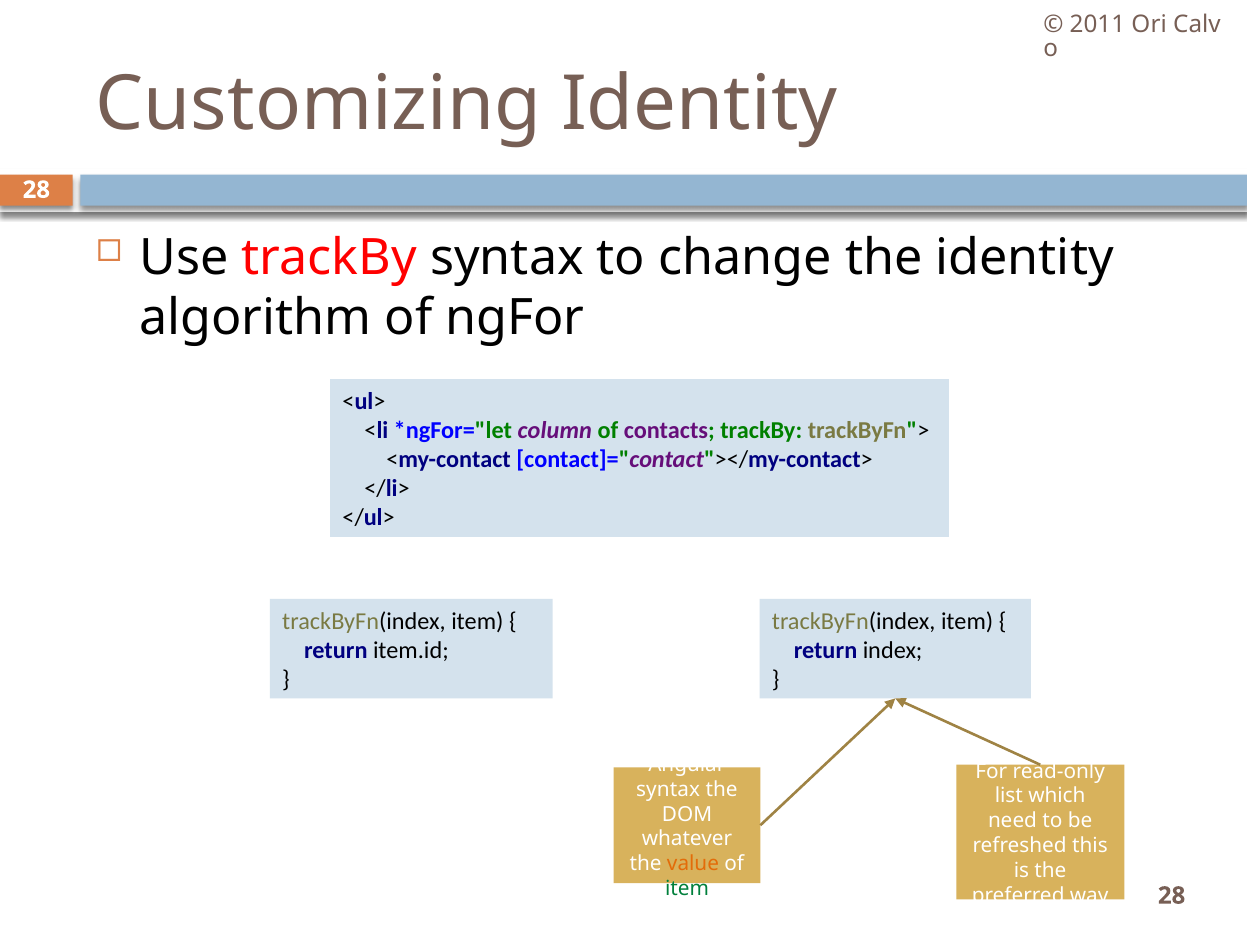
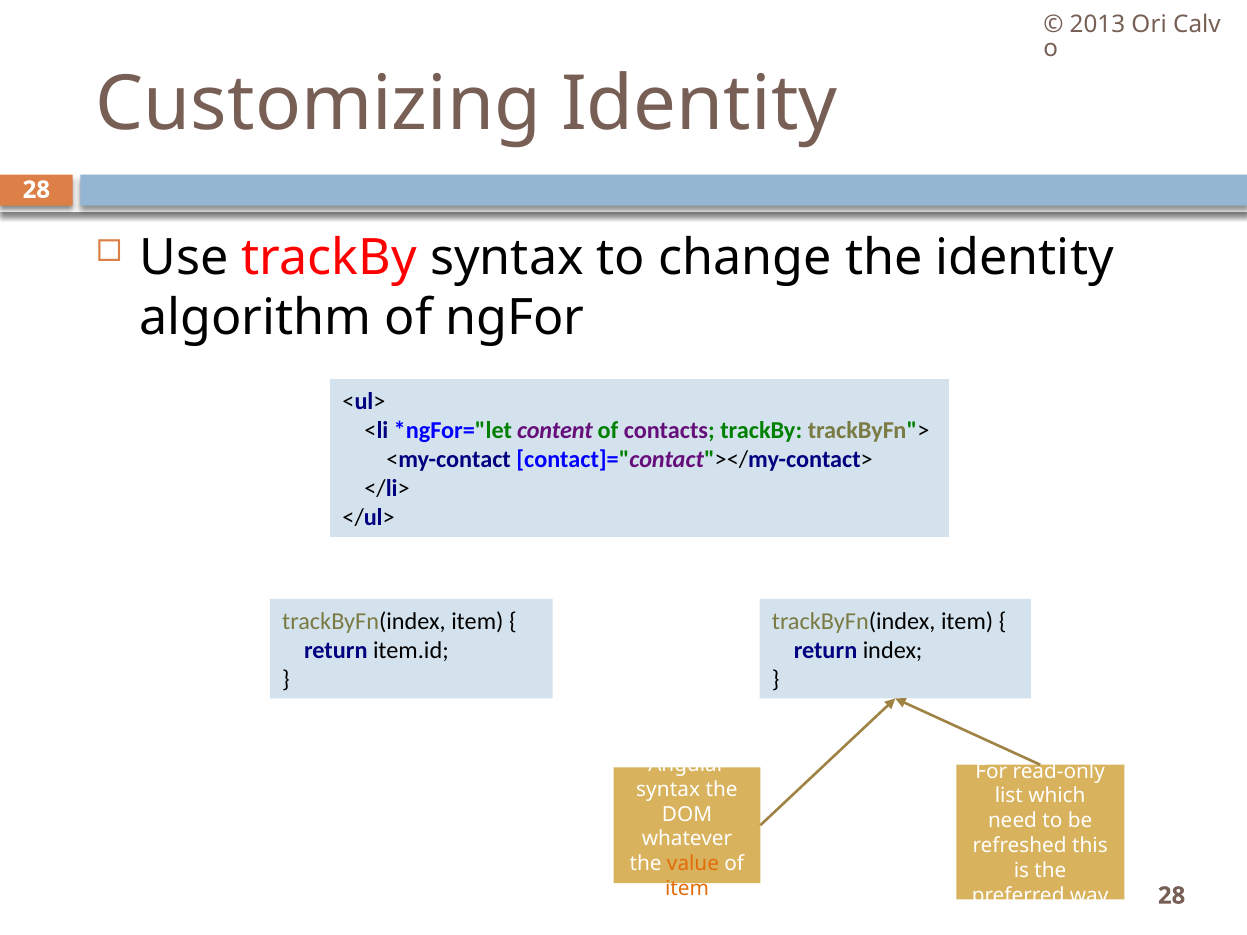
2011: 2011 -> 2013
column: column -> content
item at (687, 889) colour: green -> orange
